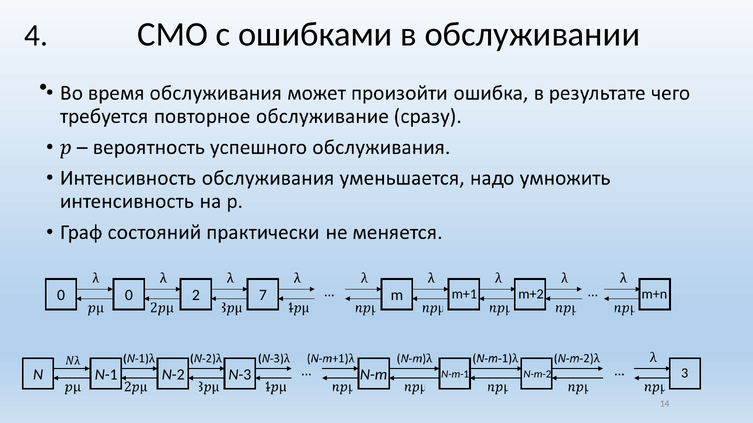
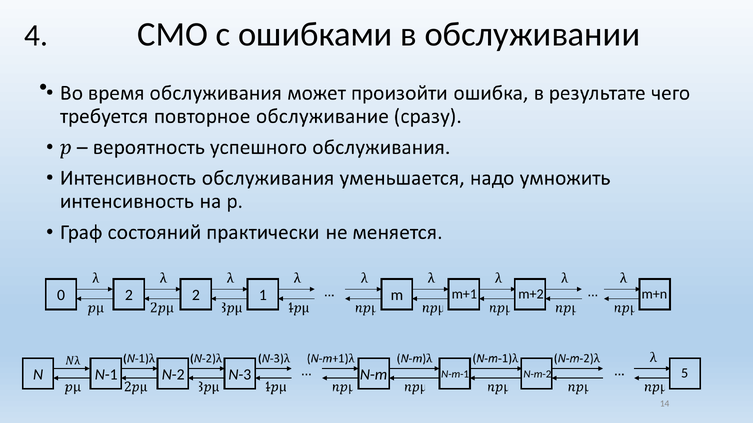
0 0: 0 -> 2
7: 7 -> 1
3: 3 -> 5
